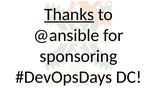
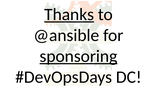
sponsoring underline: none -> present
